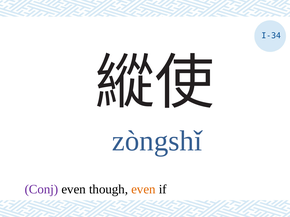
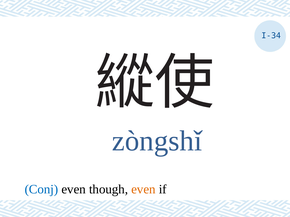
Conj colour: purple -> blue
